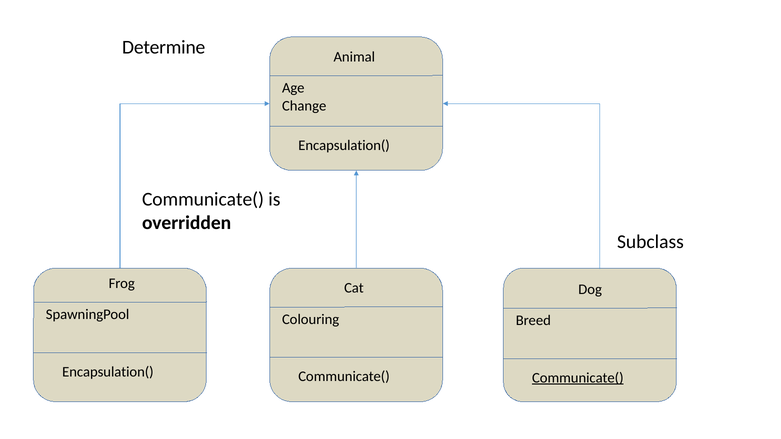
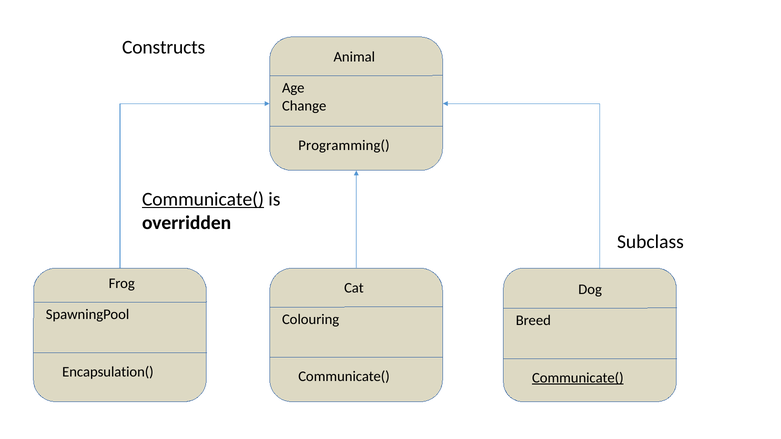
Determine: Determine -> Constructs
Encapsulation( at (344, 145): Encapsulation( -> Programming(
Communicate( at (203, 199) underline: none -> present
